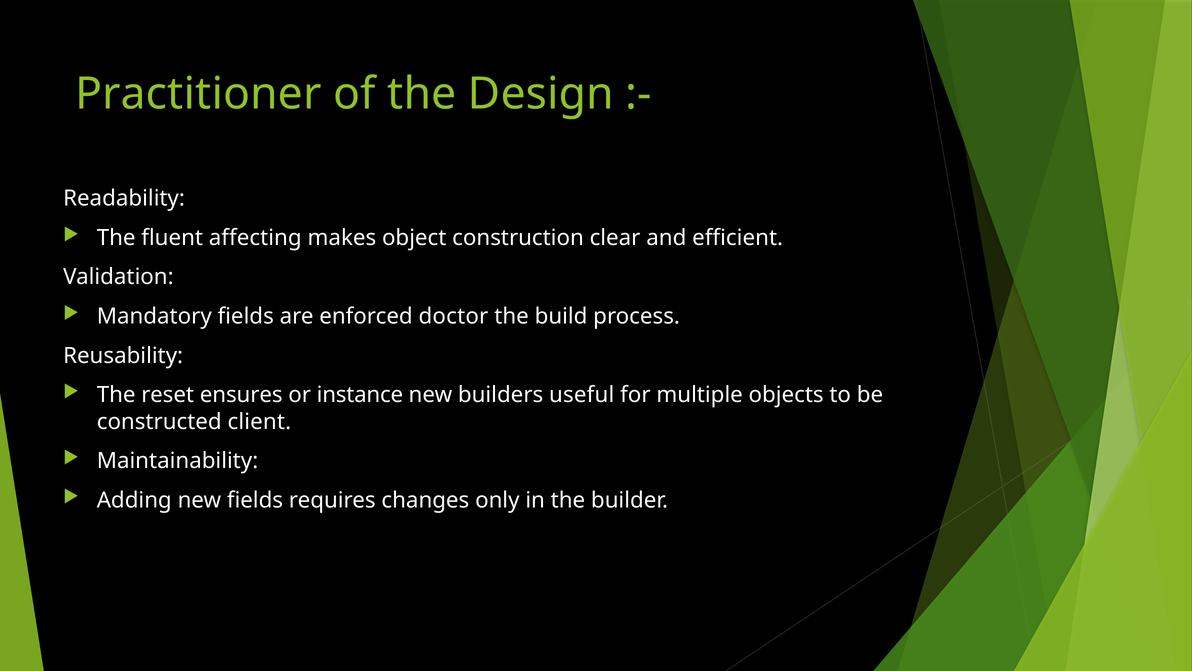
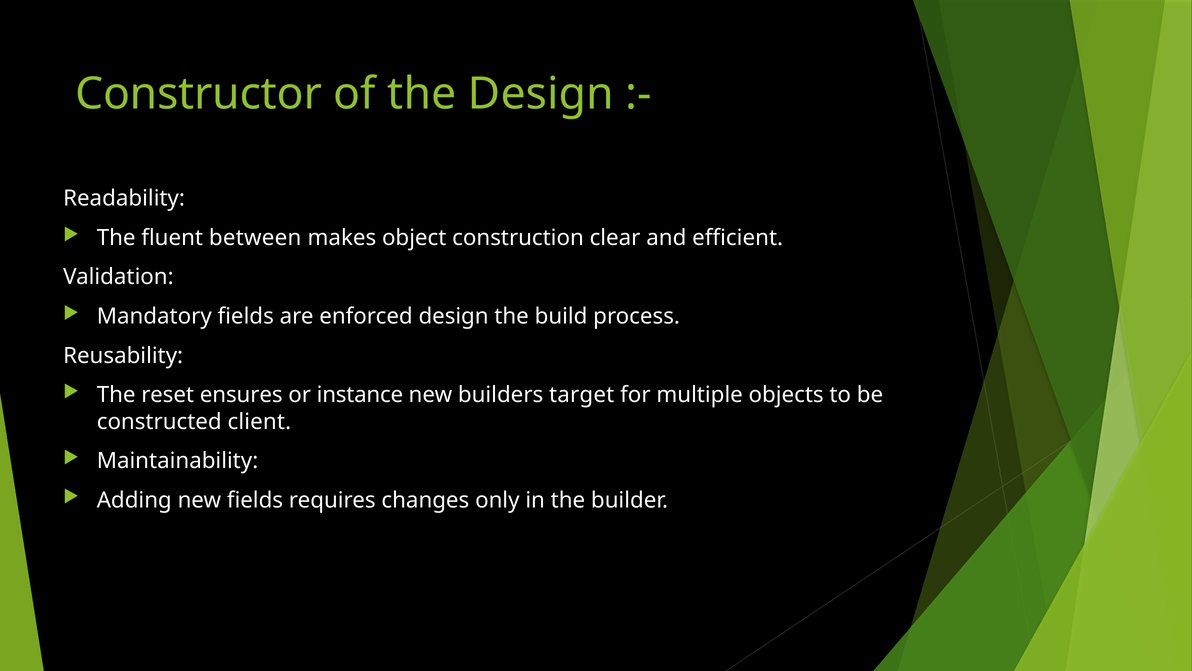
Practitioner: Practitioner -> Constructor
affecting: affecting -> between
enforced doctor: doctor -> design
useful: useful -> target
